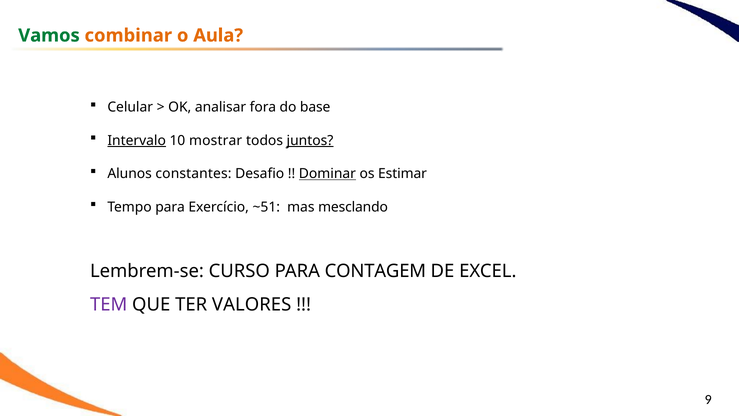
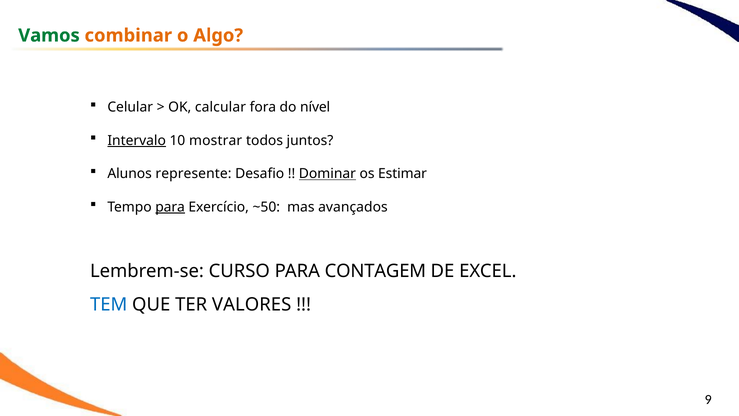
Aula: Aula -> Algo
analisar: analisar -> calcular
base: base -> nível
juntos underline: present -> none
constantes: constantes -> represente
para at (170, 207) underline: none -> present
~51: ~51 -> ~50
mesclando: mesclando -> avançados
TEM colour: purple -> blue
